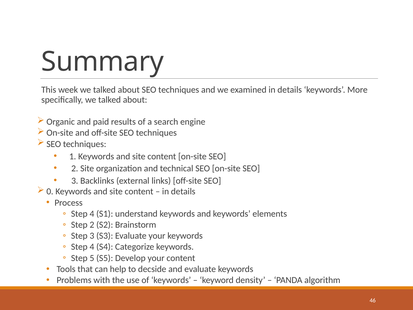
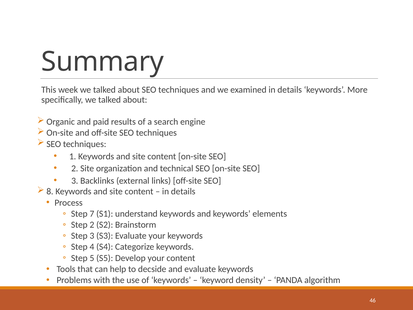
0: 0 -> 8
4 at (92, 214): 4 -> 7
